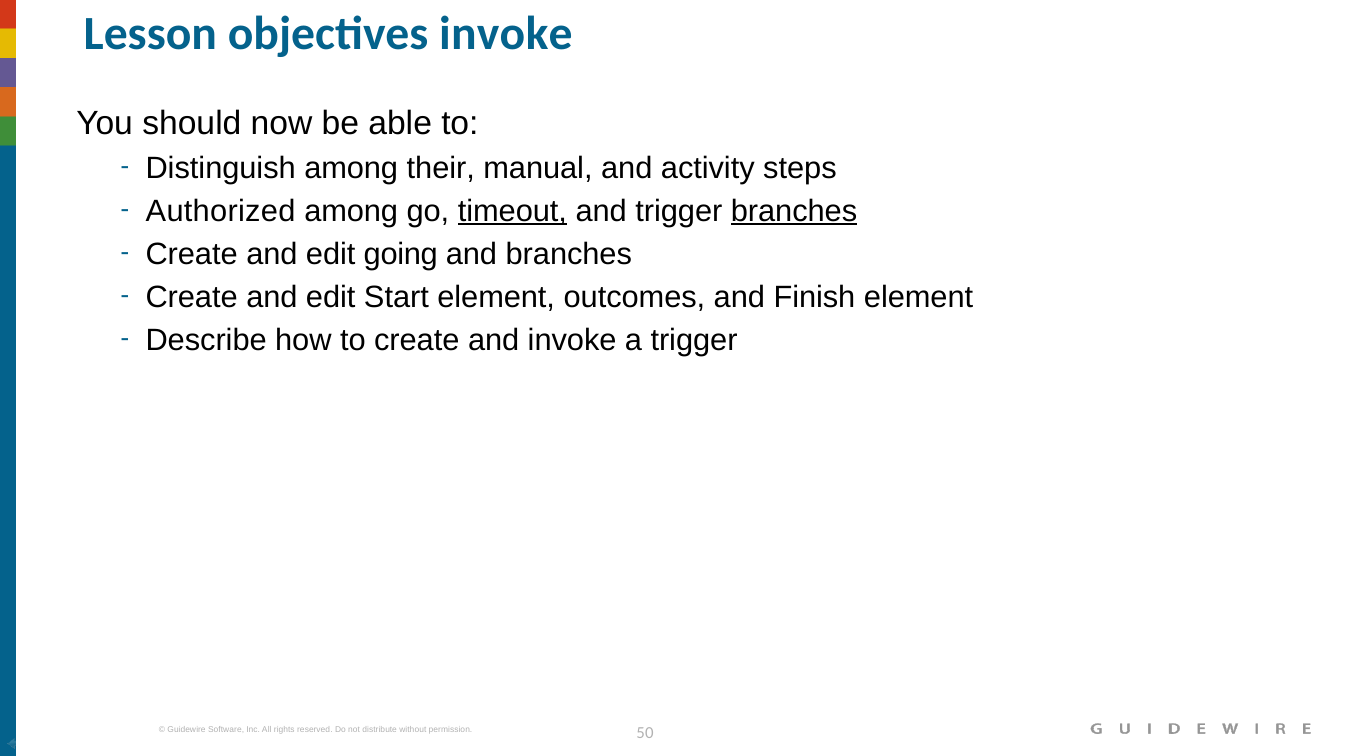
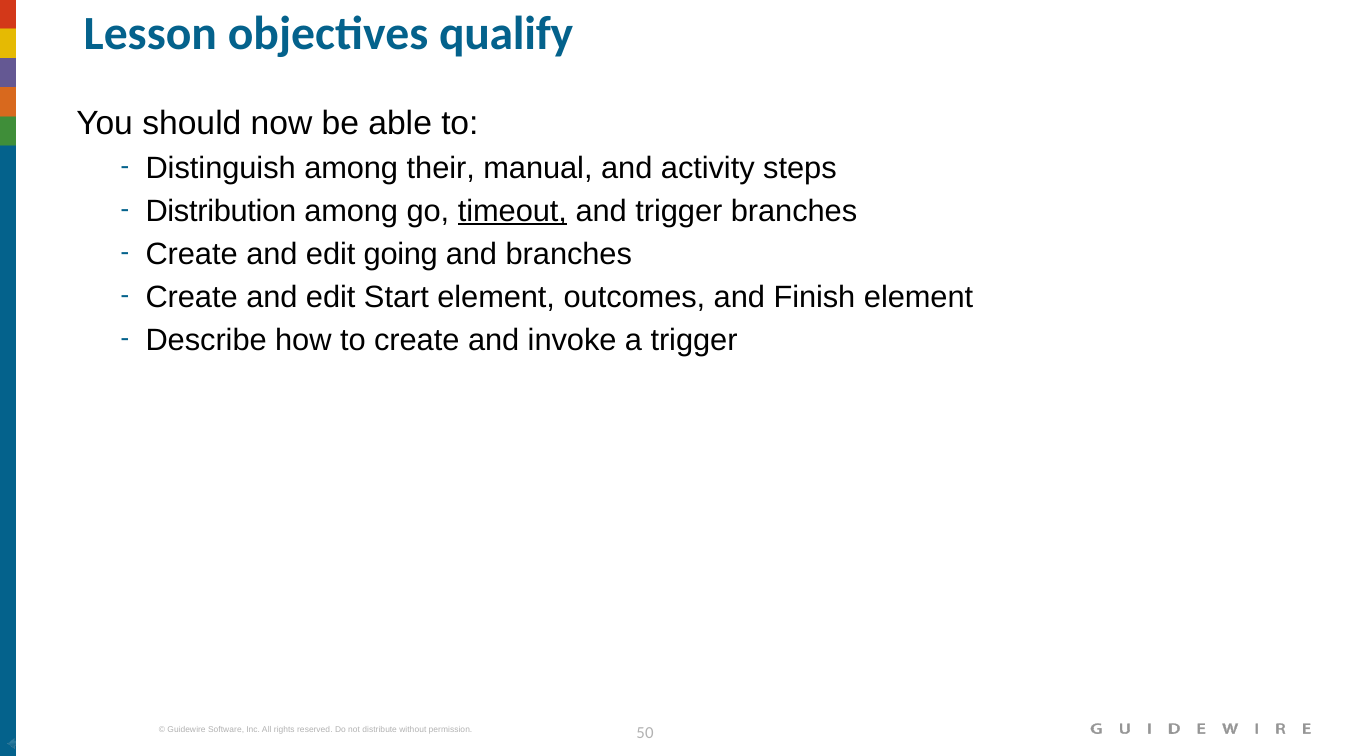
objectives invoke: invoke -> qualify
Authorized: Authorized -> Distribution
branches at (794, 211) underline: present -> none
